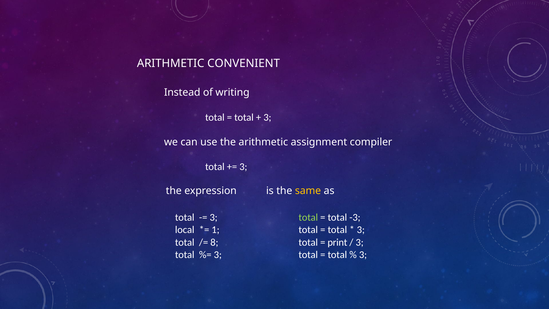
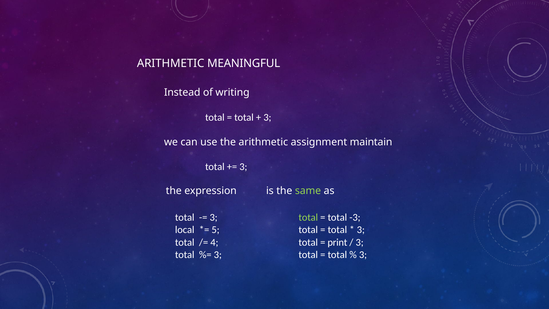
CONVENIENT: CONVENIENT -> MEANINGFUL
compiler: compiler -> maintain
same colour: yellow -> light green
1: 1 -> 5
8: 8 -> 4
